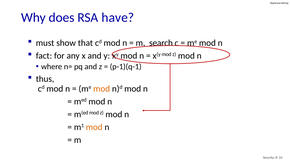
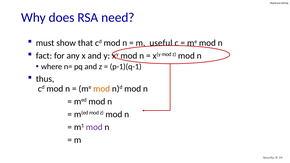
have: have -> need
search: search -> useful
mod at (94, 127) colour: orange -> purple
